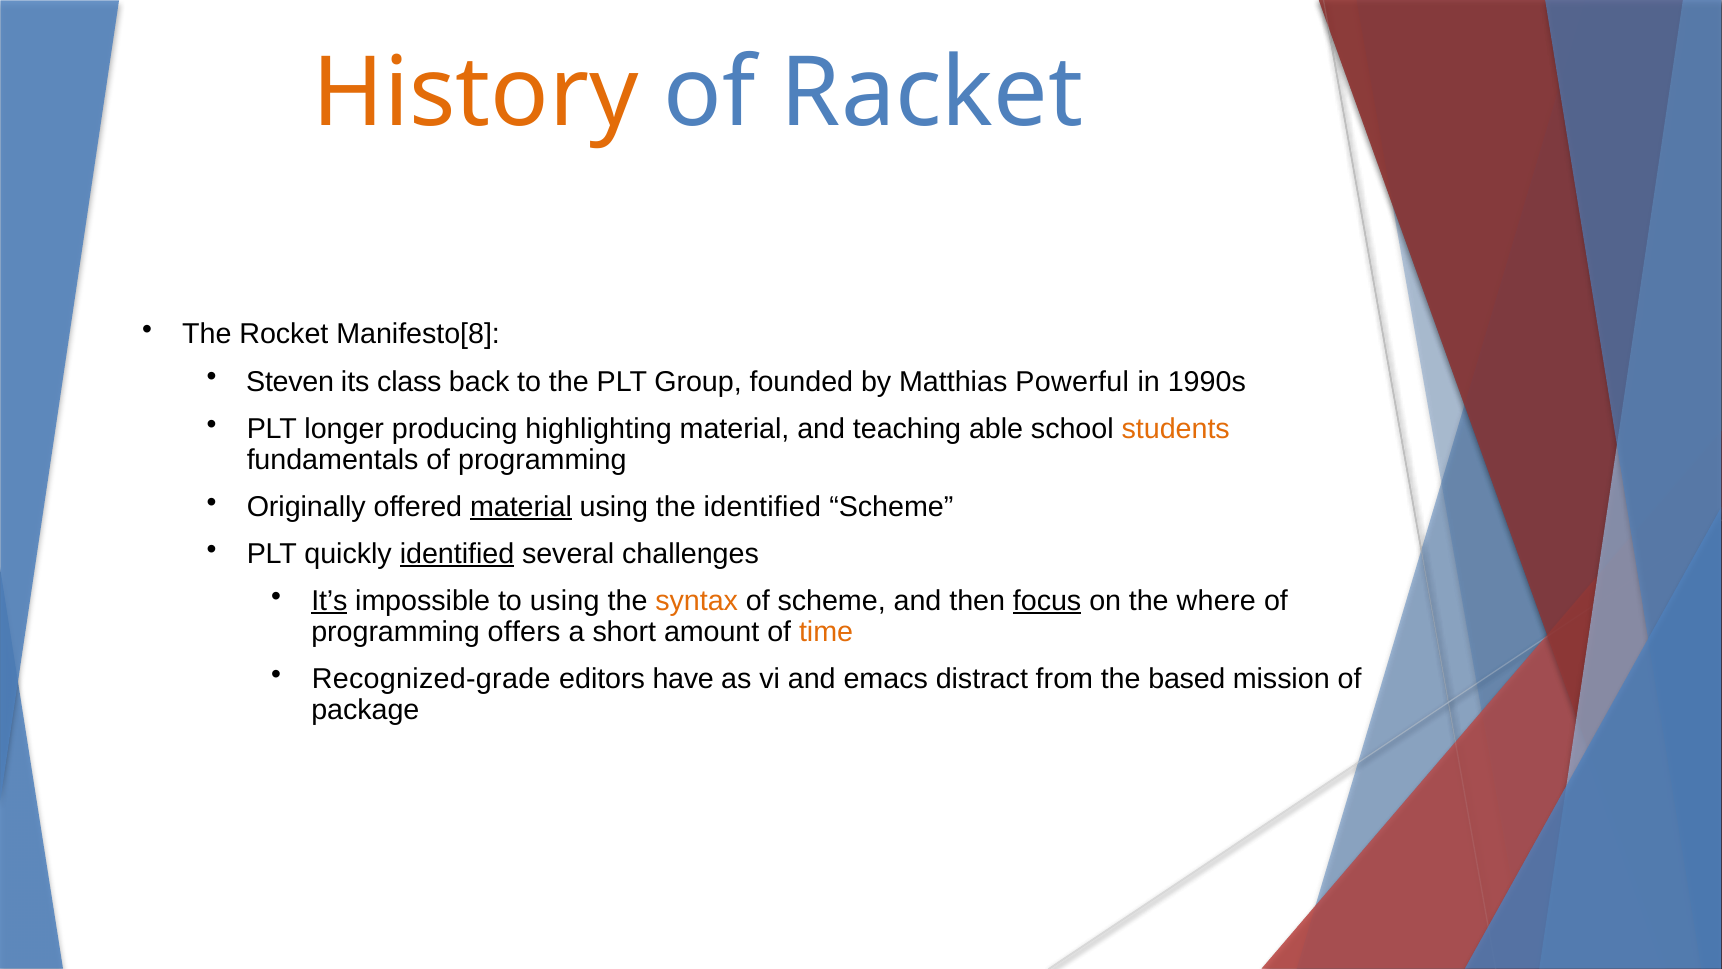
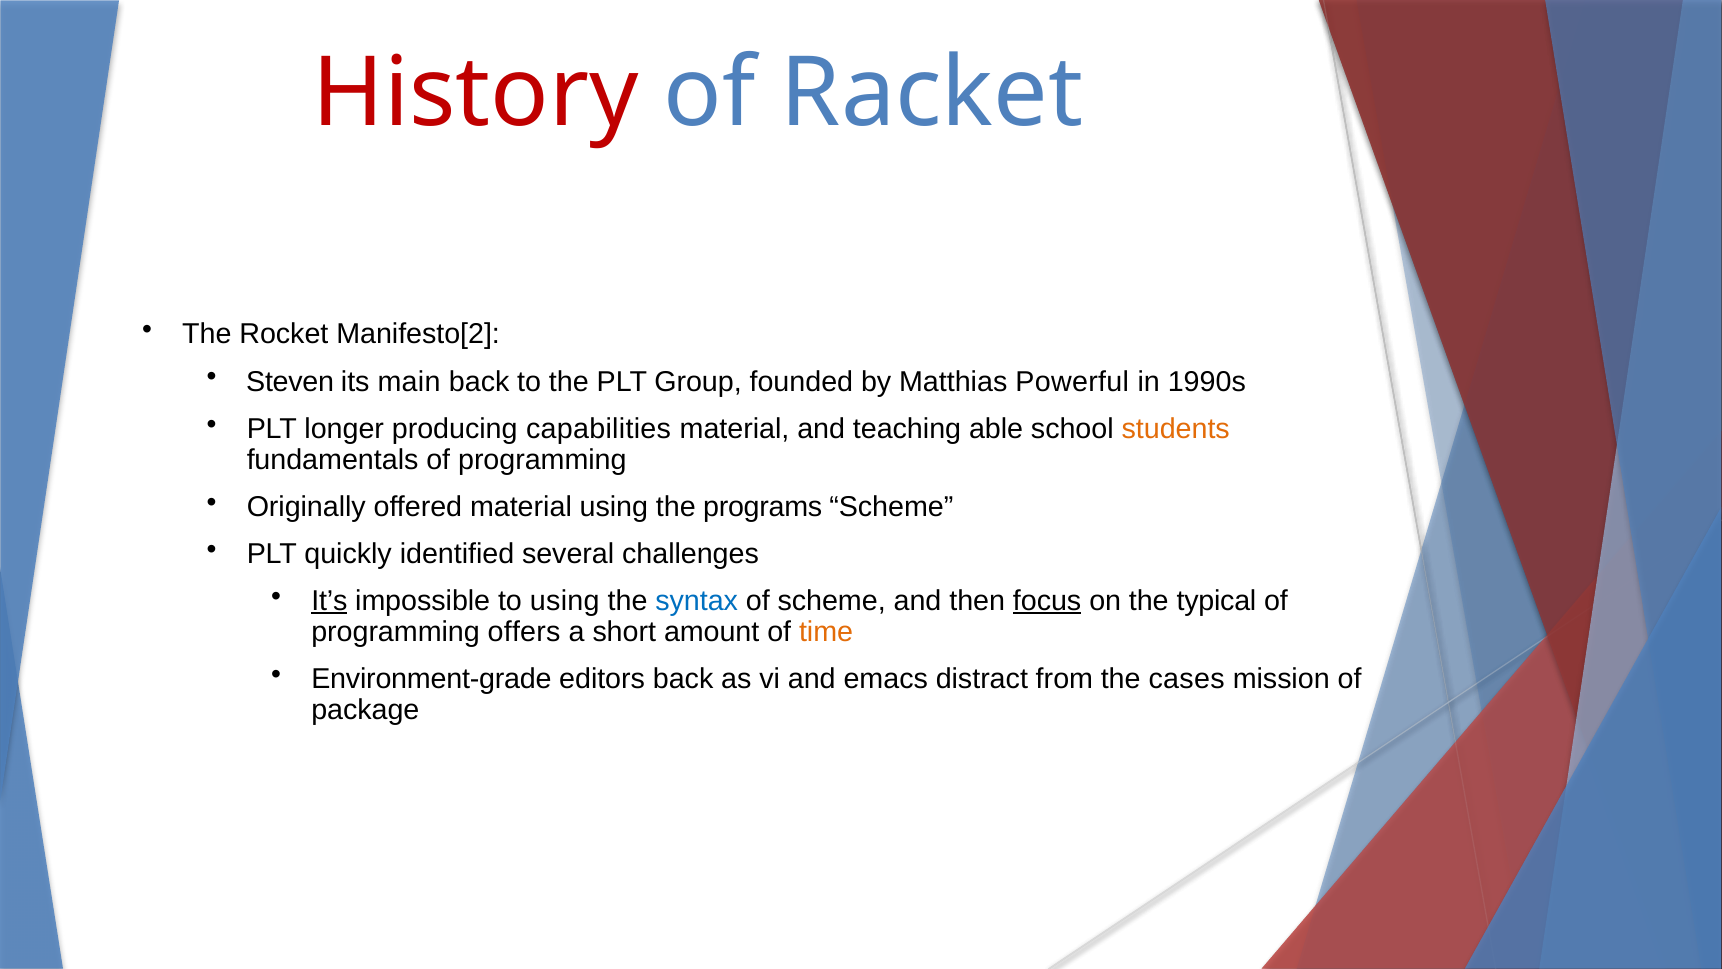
History colour: orange -> red
Manifesto[8: Manifesto[8 -> Manifesto[2
class: class -> main
highlighting: highlighting -> capabilities
material at (521, 507) underline: present -> none
the identified: identified -> programs
identified at (457, 554) underline: present -> none
syntax colour: orange -> blue
where: where -> typical
Recognized-grade: Recognized-grade -> Environment-grade
editors have: have -> back
based: based -> cases
